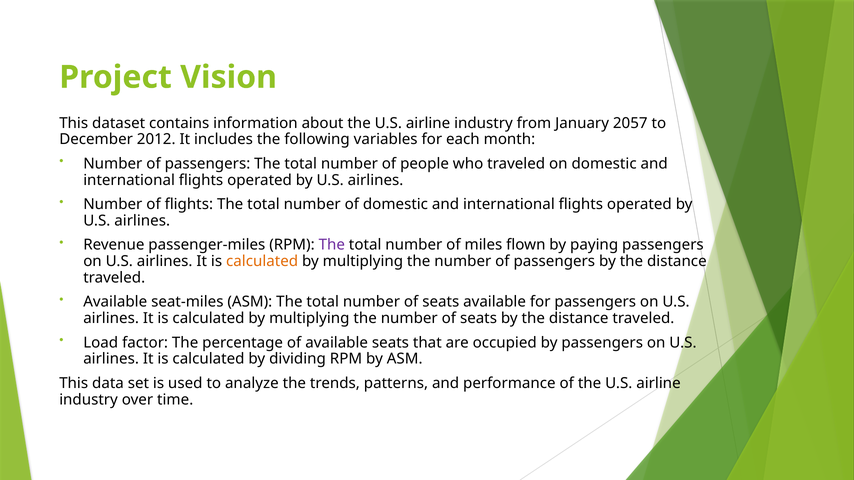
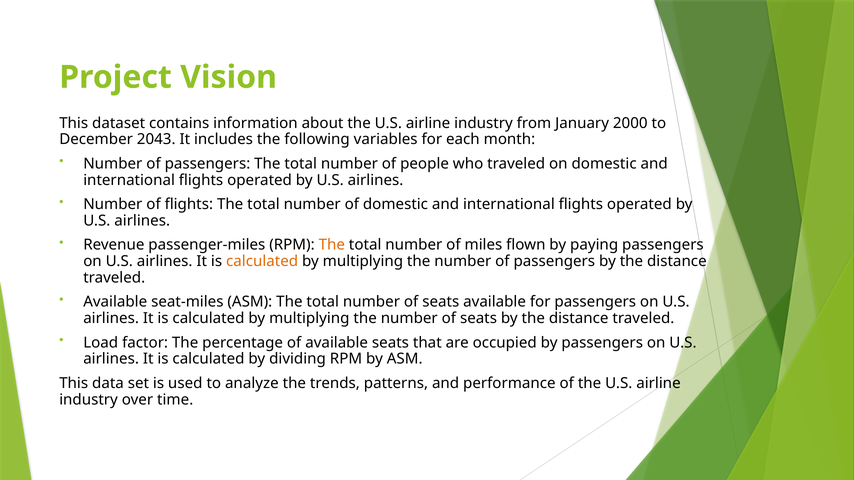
2057: 2057 -> 2000
2012: 2012 -> 2043
The at (332, 245) colour: purple -> orange
